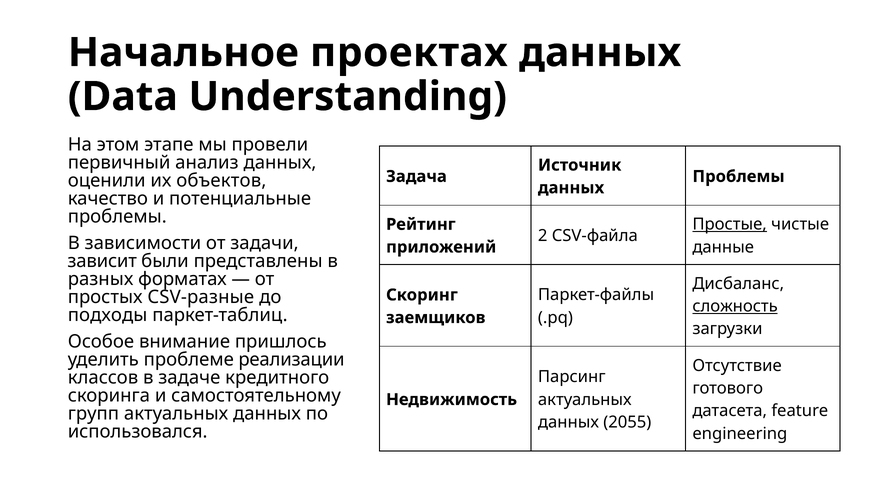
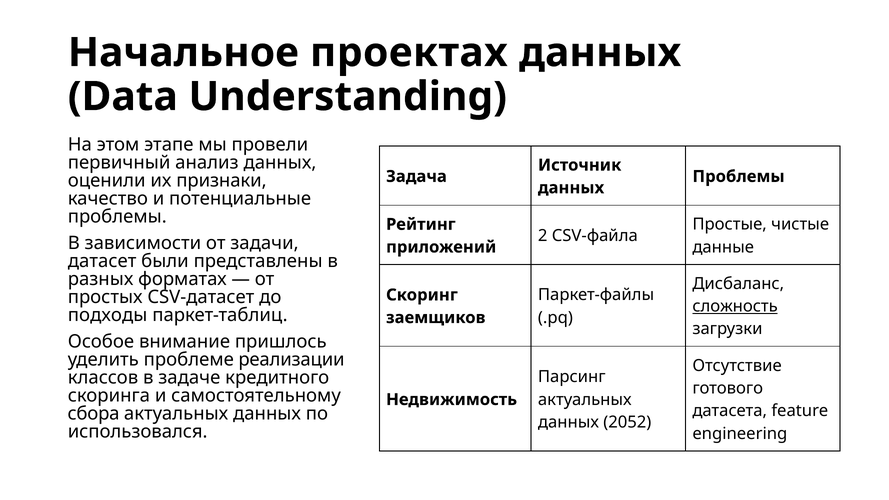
объектов: объектов -> признаки
Простые underline: present -> none
зависит: зависит -> датасет
CSV-разные: CSV-разные -> CSV-датасет
групп: групп -> сбора
2055: 2055 -> 2052
